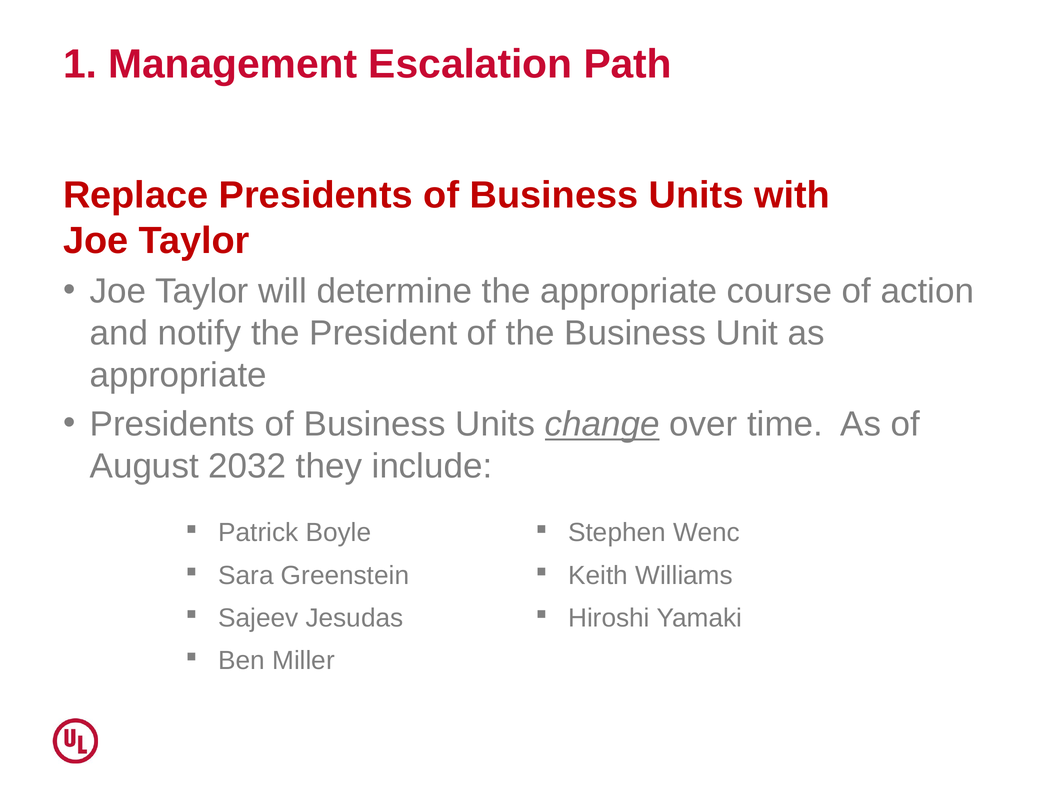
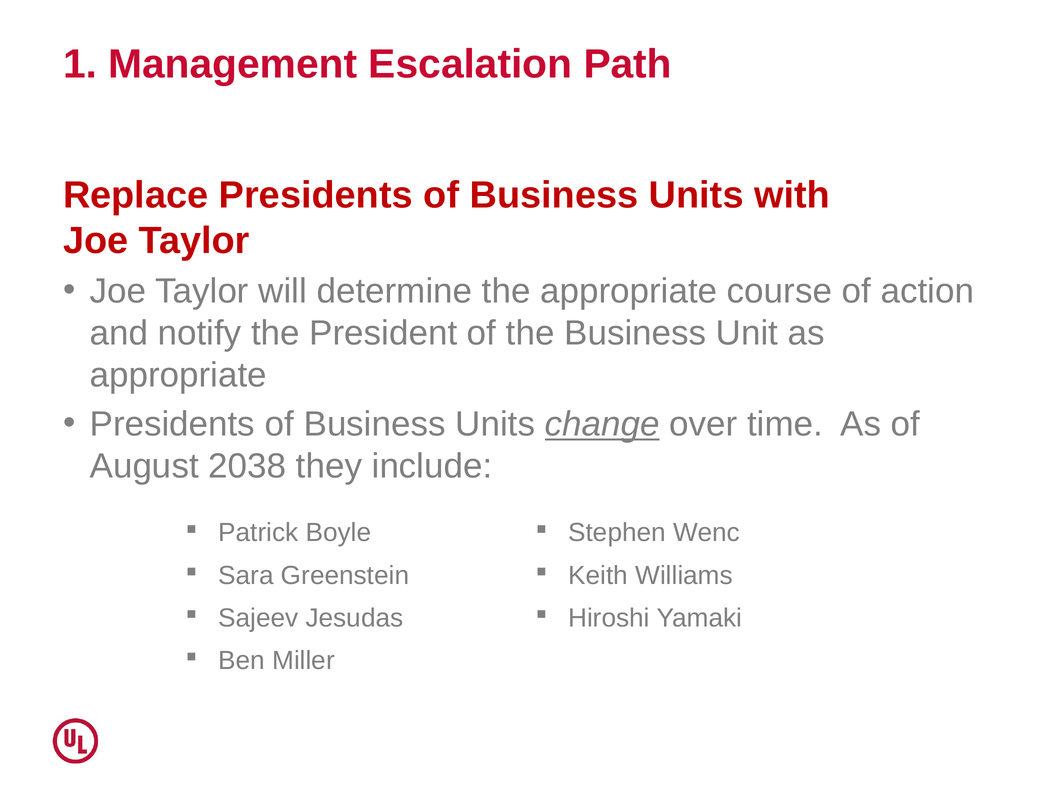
2032: 2032 -> 2038
